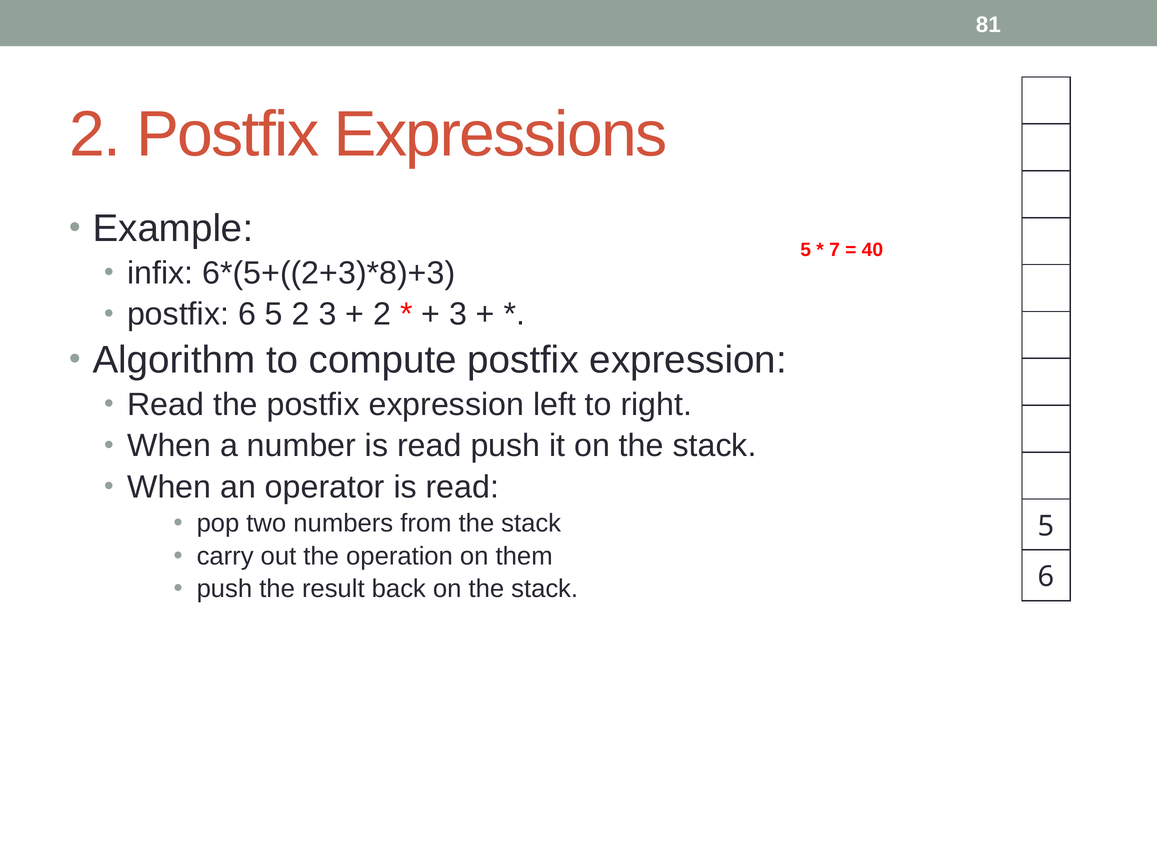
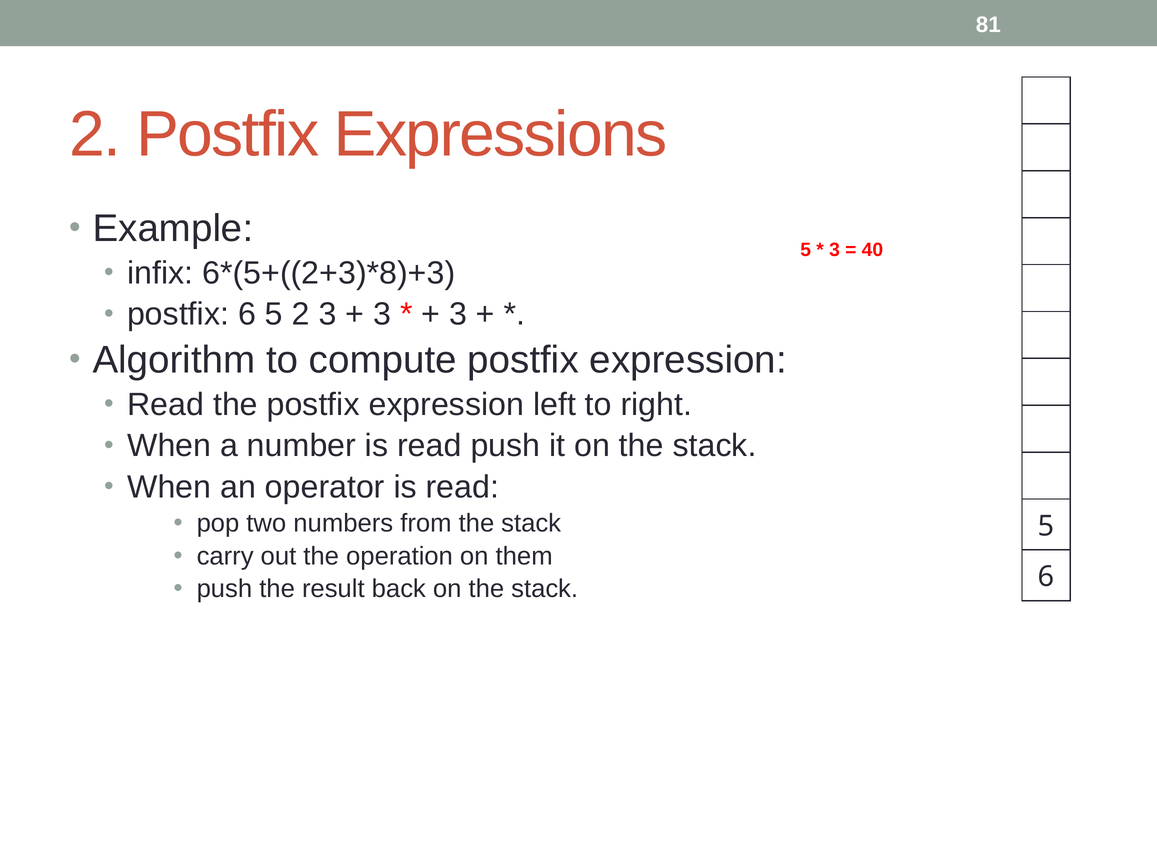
7 at (835, 250): 7 -> 3
2 at (382, 315): 2 -> 3
